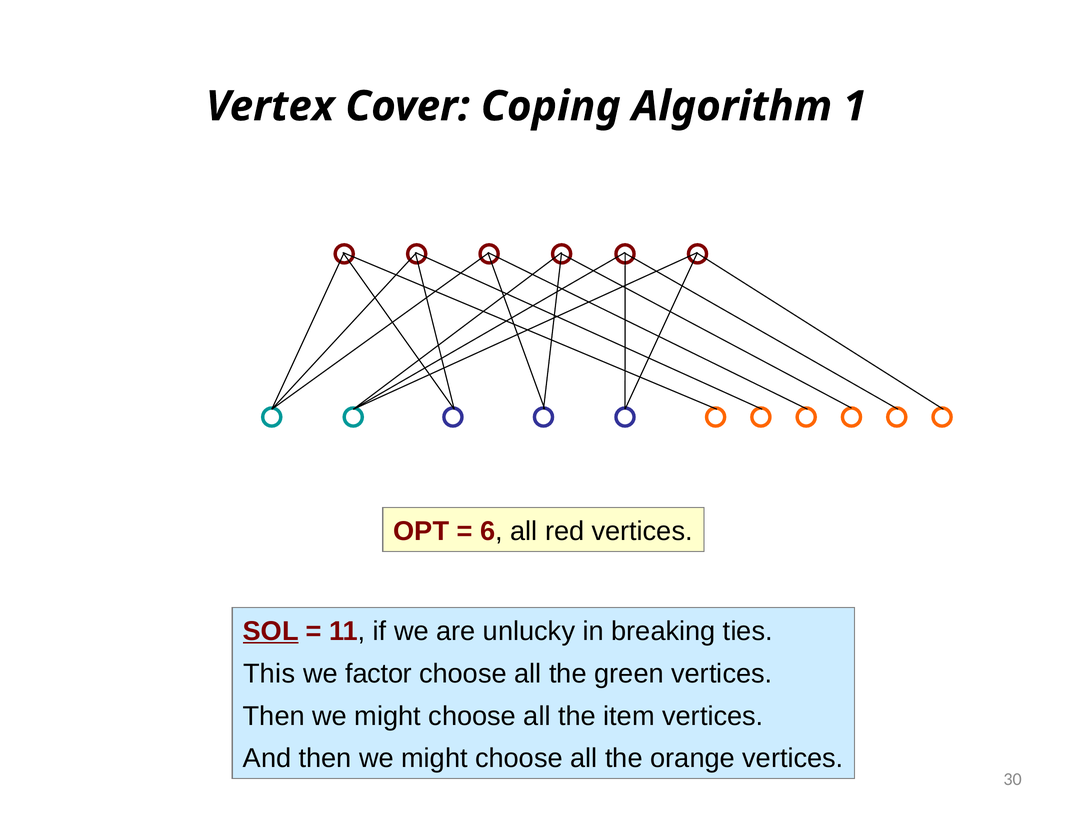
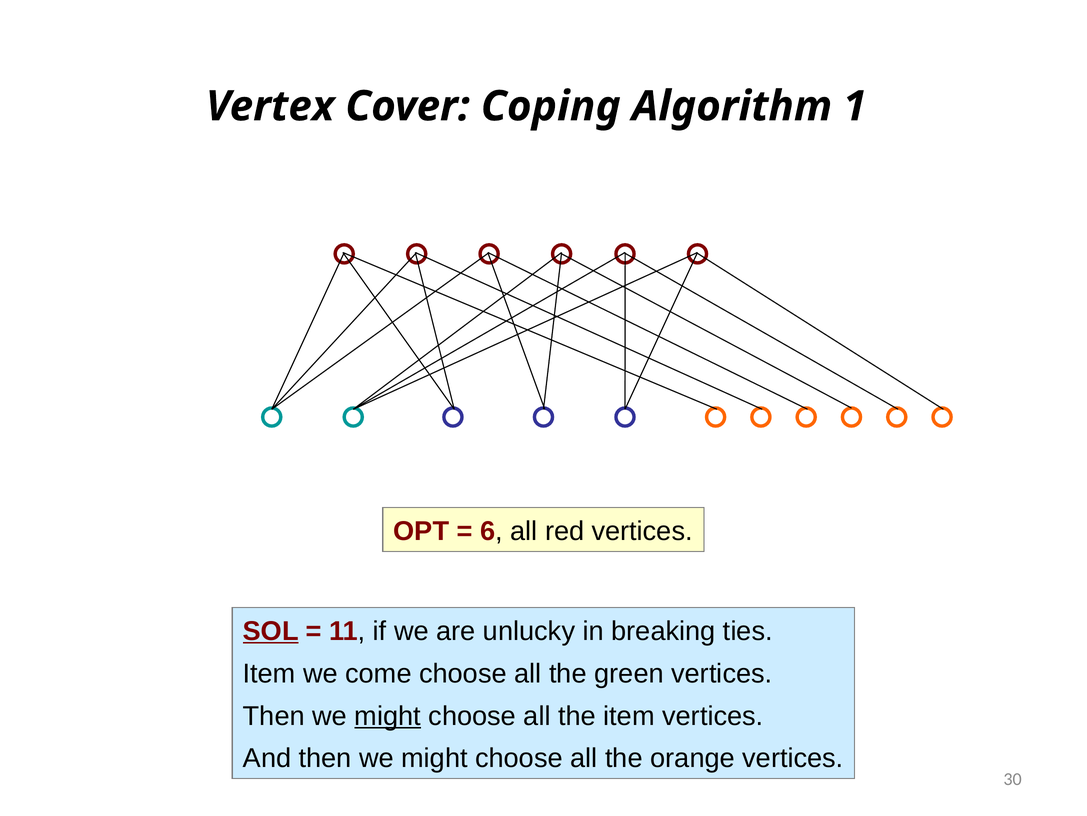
This at (269, 673): This -> Item
factor: factor -> come
might at (388, 715) underline: none -> present
